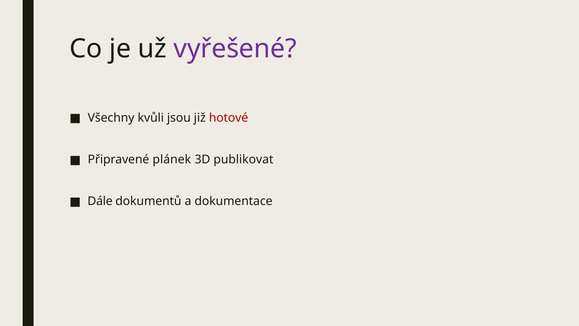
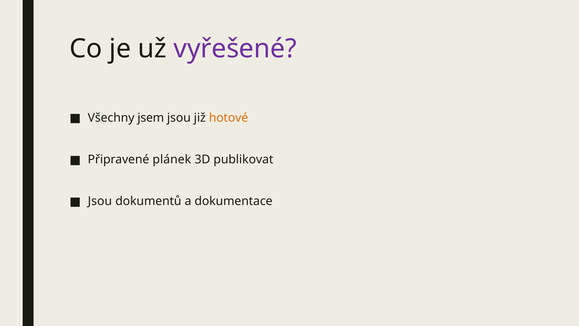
kvůli: kvůli -> jsem
hotové colour: red -> orange
Dále at (100, 201): Dále -> Jsou
